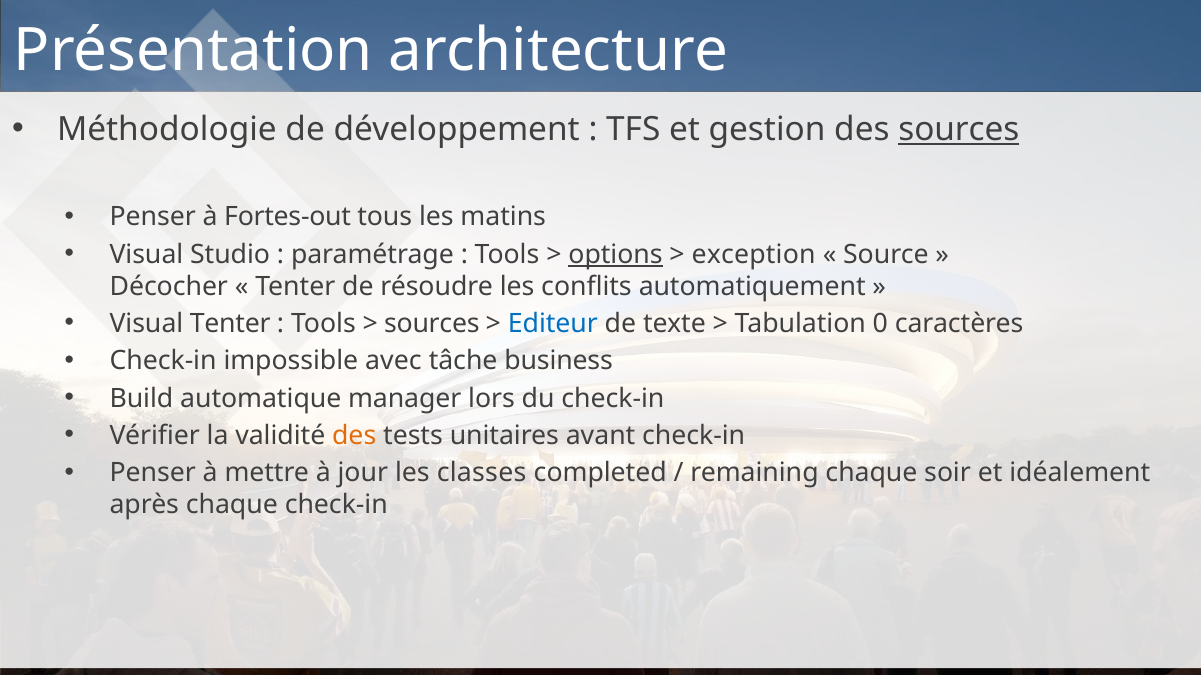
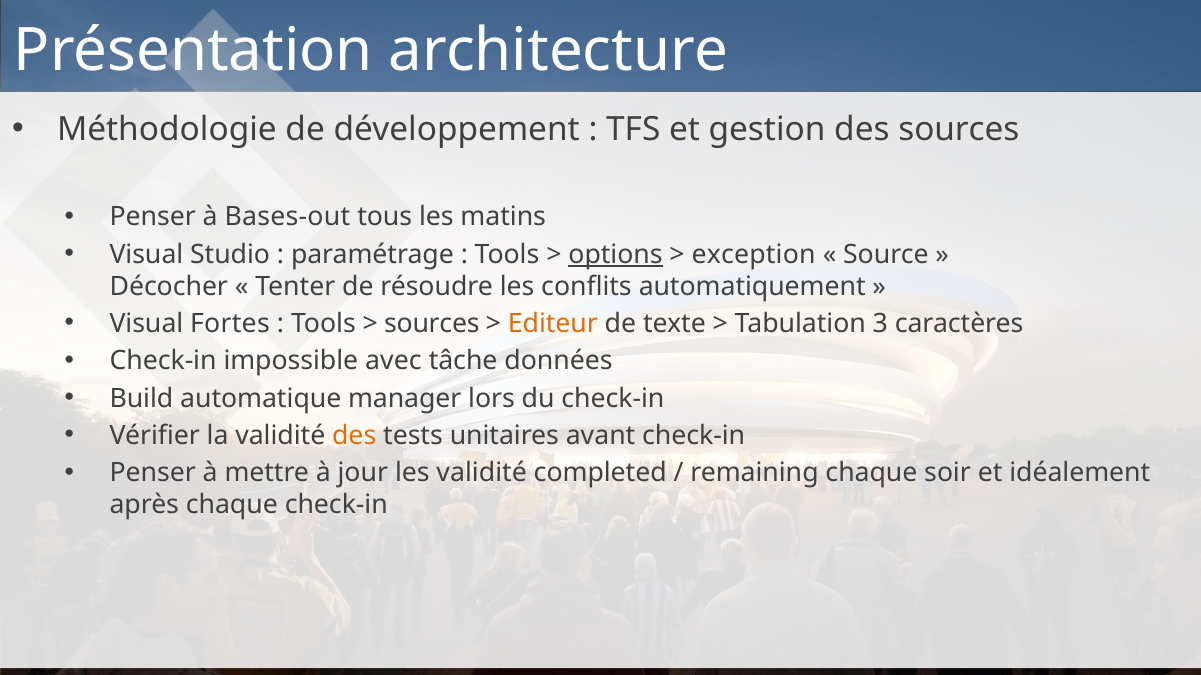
sources at (959, 130) underline: present -> none
Fortes-out: Fortes-out -> Bases-out
Visual Tenter: Tenter -> Fortes
Editeur colour: blue -> orange
0: 0 -> 3
business: business -> données
les classes: classes -> validité
